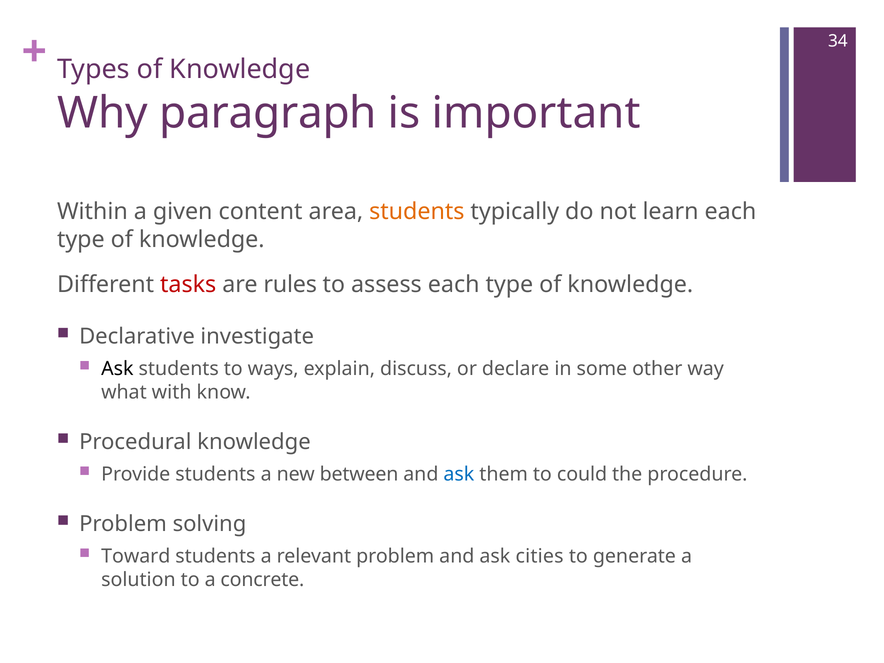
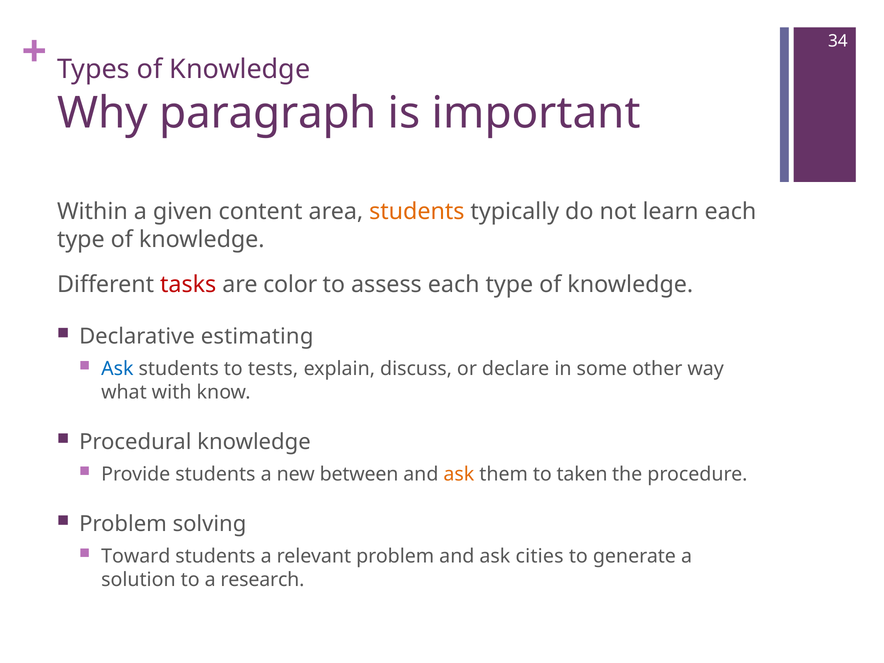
rules: rules -> color
investigate: investigate -> estimating
Ask at (117, 369) colour: black -> blue
ways: ways -> tests
ask at (459, 474) colour: blue -> orange
could: could -> taken
concrete: concrete -> research
